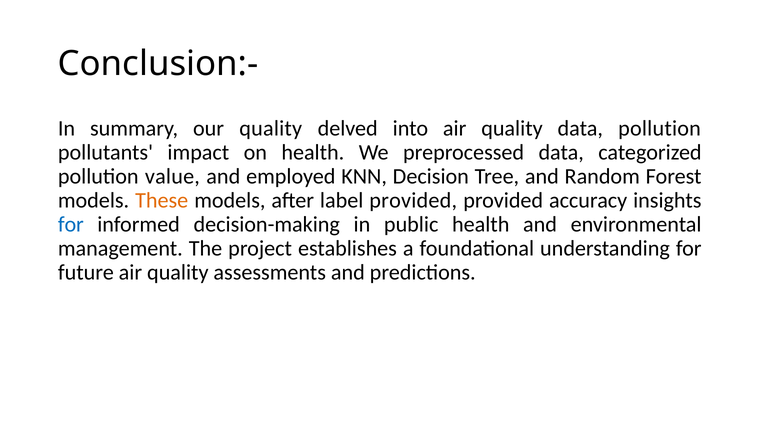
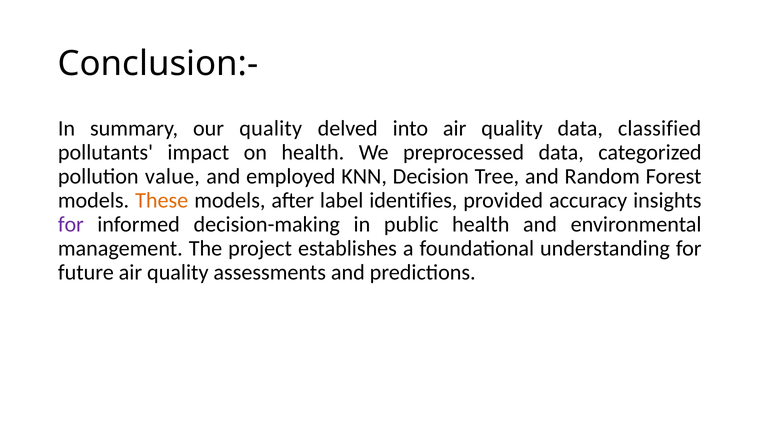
data pollution: pollution -> classified
label provided: provided -> identifies
for at (71, 224) colour: blue -> purple
